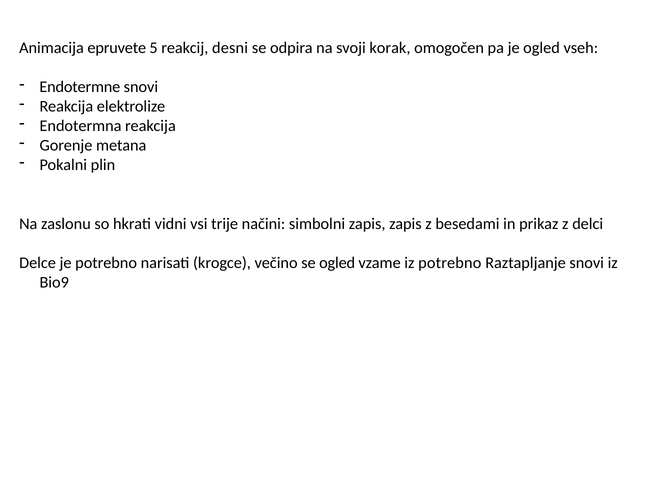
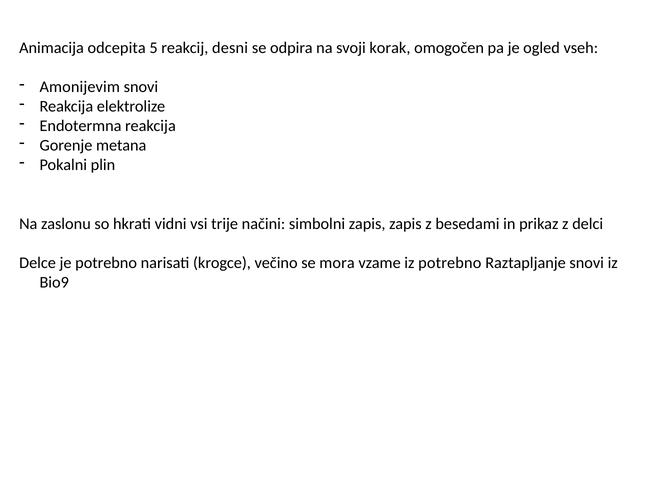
epruvete: epruvete -> odcepita
Endotermne: Endotermne -> Amonijevim
se ogled: ogled -> mora
